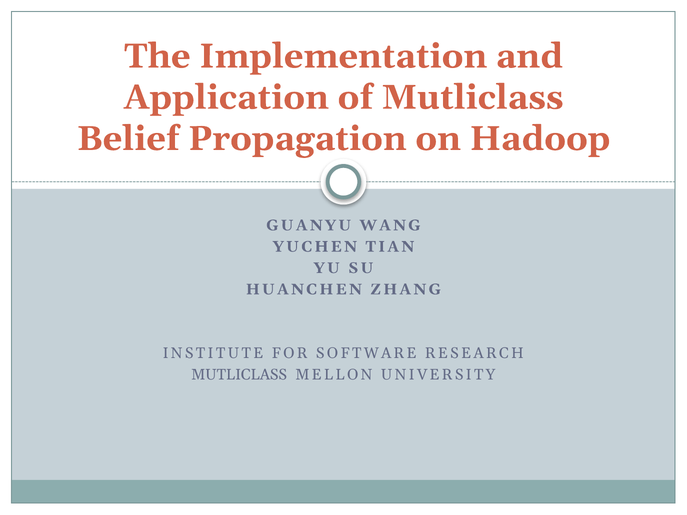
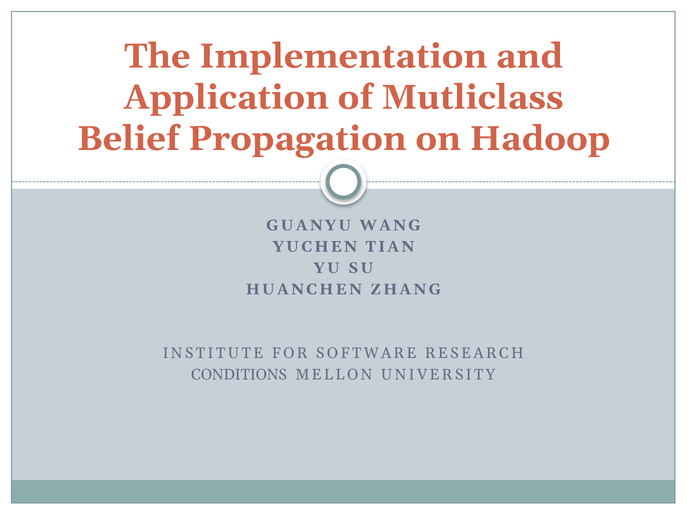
MUTLICLASS at (239, 375): MUTLICLASS -> CONDITIONS
